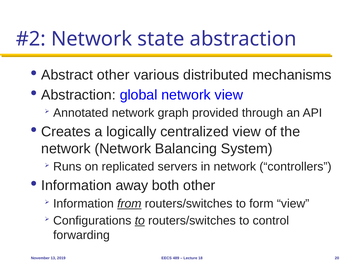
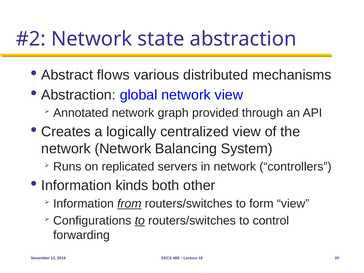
Abstract other: other -> flows
away: away -> kinds
